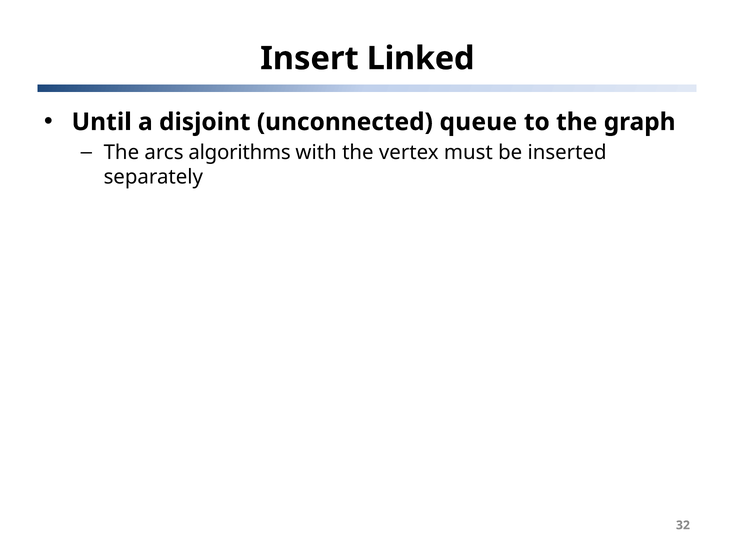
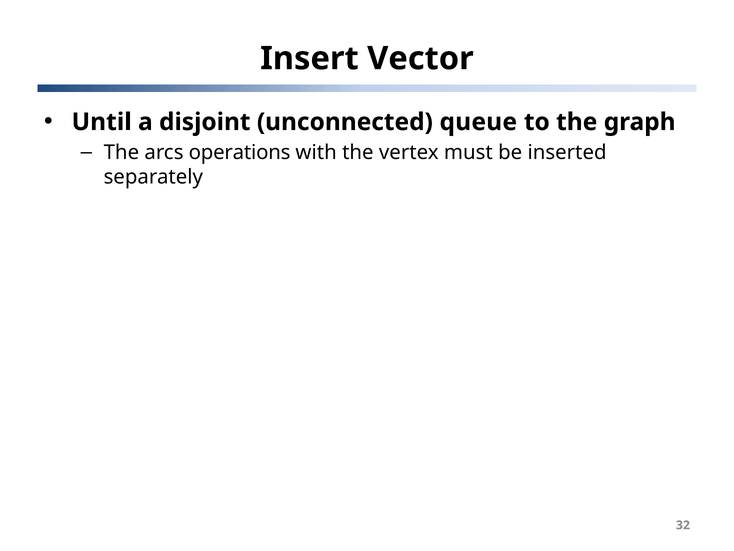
Linked: Linked -> Vector
algorithms: algorithms -> operations
